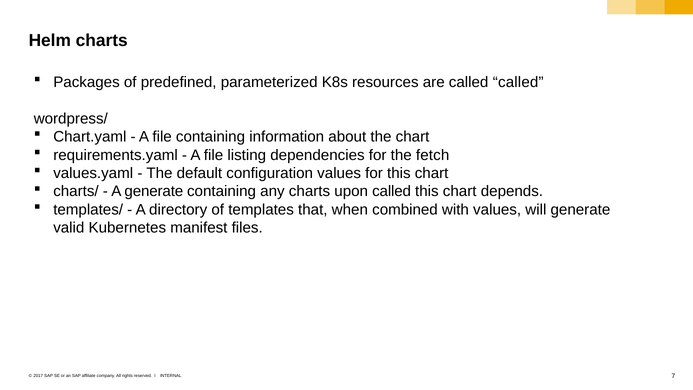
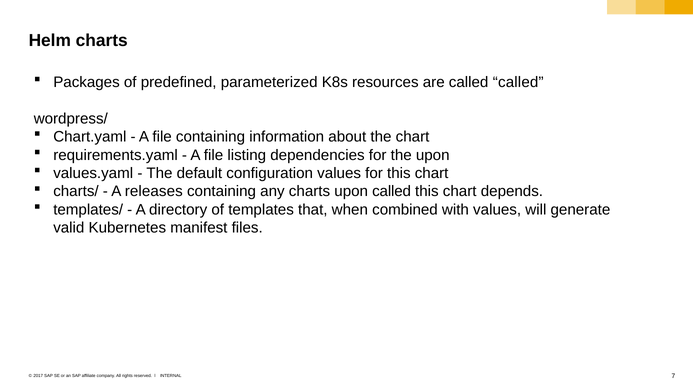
the fetch: fetch -> upon
A generate: generate -> releases
